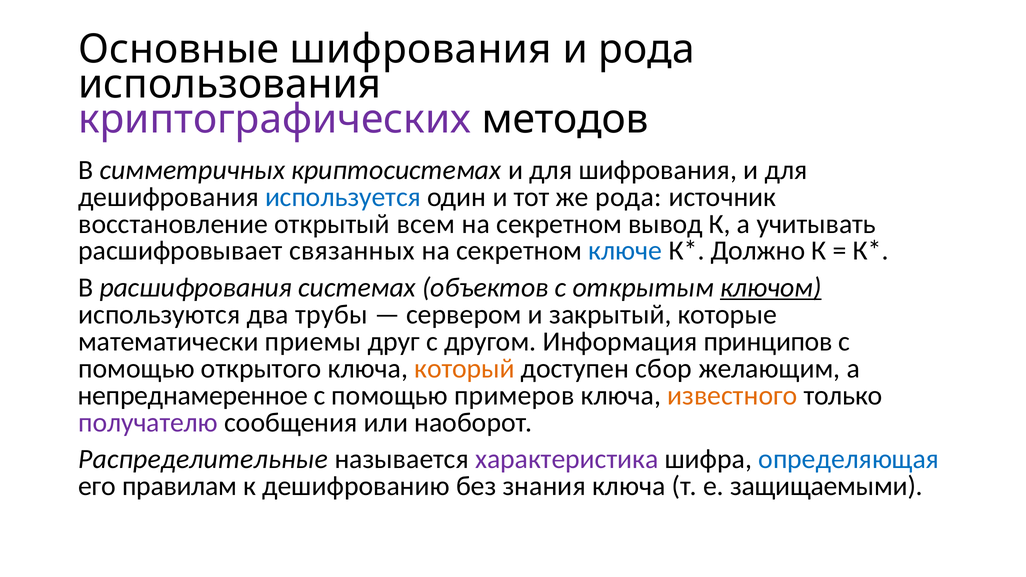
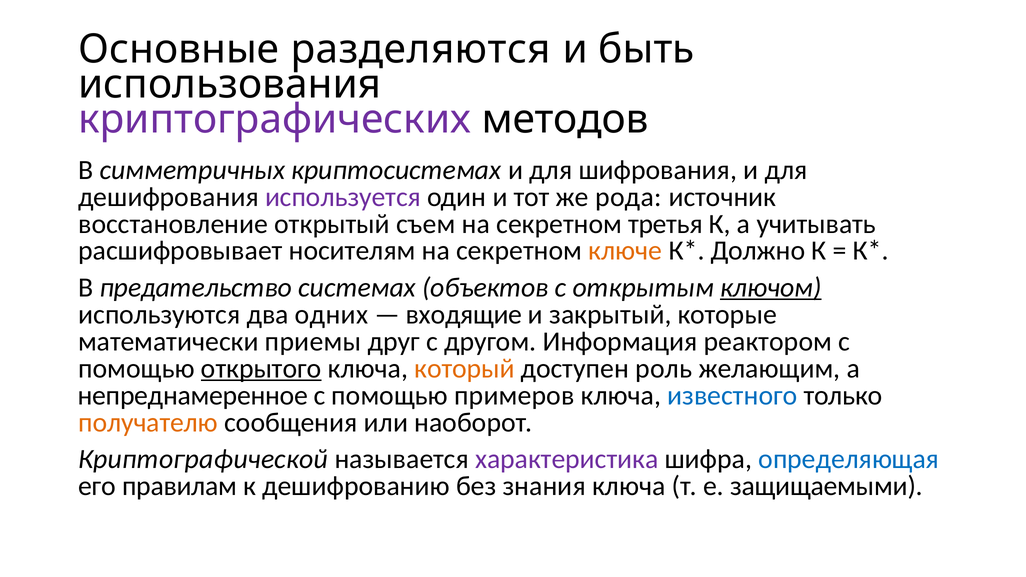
Основные шифрования: шифрования -> разделяются
и рода: рода -> быть
используется colour: blue -> purple
всем: всем -> съем
вывод: вывод -> третья
связанных: связанных -> носителям
ключе colour: blue -> orange
расшифрования: расшифрования -> предательство
трубы: трубы -> одних
сервером: сервером -> входящие
принципов: принципов -> реактором
открытого underline: none -> present
сбор: сбор -> роль
известного colour: orange -> blue
получателю colour: purple -> orange
Распределительные: Распределительные -> Криптографической
